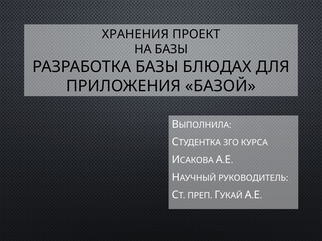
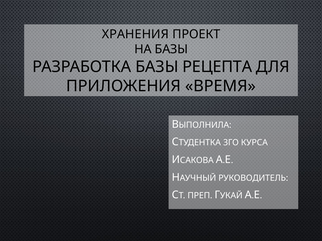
БЛЮДАХ: БЛЮДАХ -> РЕЦЕПТА
БАЗОЙ: БАЗОЙ -> ВРЕМЯ
